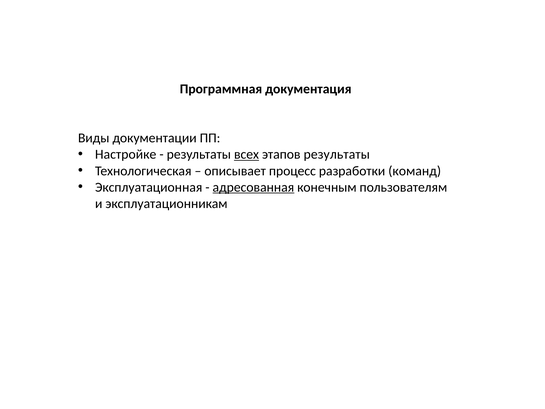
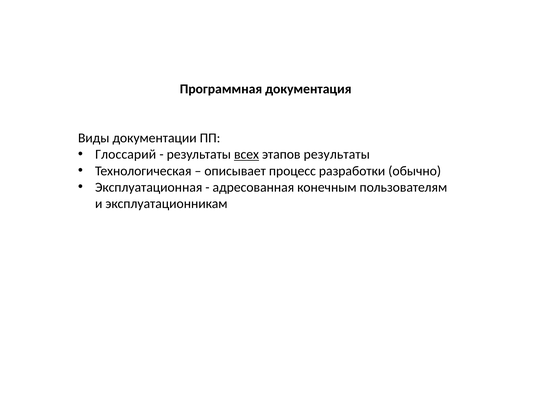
Настройке: Настройке -> Глоссарий
команд: команд -> обычно
адресованная underline: present -> none
